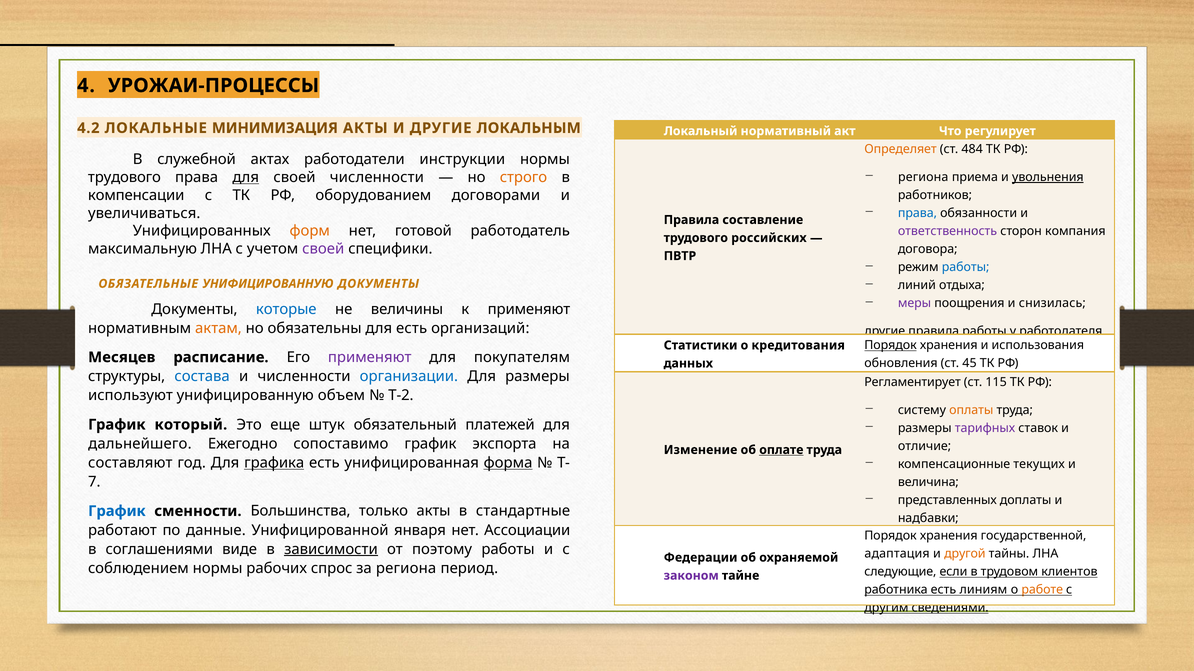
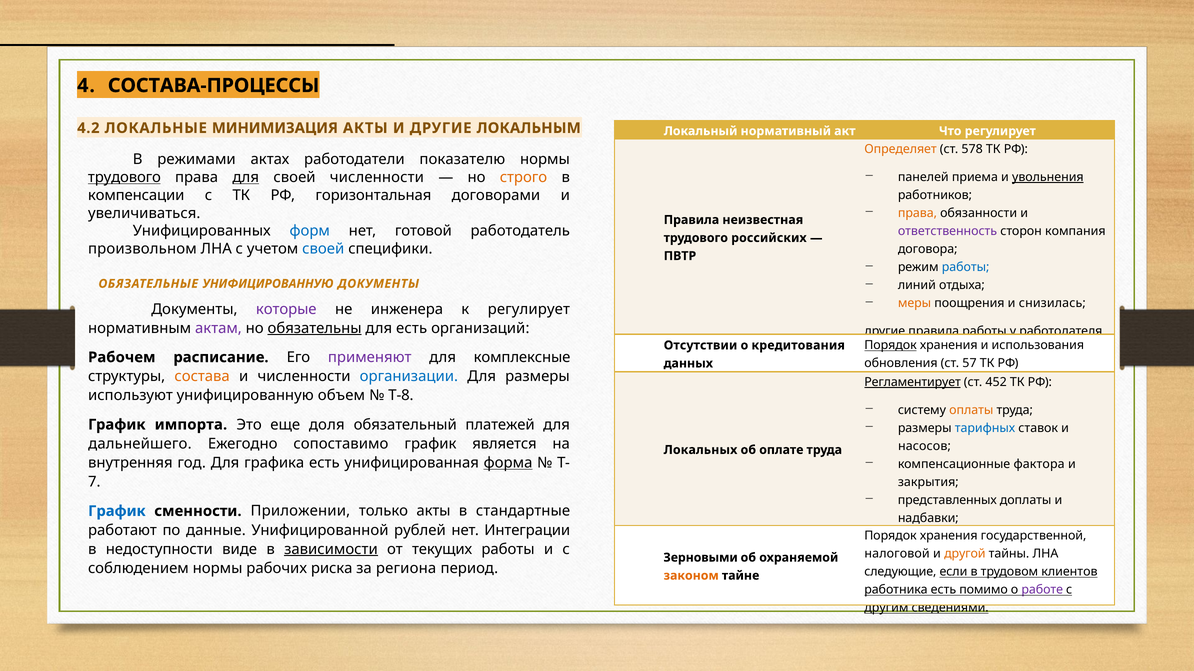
УРОЖАИ-ПРОЦЕССЫ: УРОЖАИ-ПРОЦЕССЫ -> СОСТАВА-ПРОЦЕССЫ
484: 484 -> 578
служебной: служебной -> режимами
инструкции: инструкции -> показателю
региона at (923, 177): региона -> панелей
трудового at (124, 178) underline: none -> present
оборудованием: оборудованием -> горизонтальная
права at (917, 213) colour: blue -> orange
составление: составление -> неизвестная
форм colour: orange -> blue
максимальную: максимальную -> произвольном
своей at (323, 249) colour: purple -> blue
меры colour: purple -> orange
которые colour: blue -> purple
величины: величины -> инженера
к применяют: применяют -> регулирует
актам colour: orange -> purple
обязательны underline: none -> present
Статистики: Статистики -> Отсутствии
Месяцев: Месяцев -> Рабочем
покупателям: покупателям -> комплексные
45: 45 -> 57
состава colour: blue -> orange
Регламентирует underline: none -> present
115: 115 -> 452
Т-2: Т-2 -> Т-8
тарифных colour: purple -> blue
который: который -> импорта
штук: штук -> доля
экспорта: экспорта -> является
отличие: отличие -> насосов
Изменение: Изменение -> Локальных
оплате underline: present -> none
текущих: текущих -> фактора
составляют: составляют -> внутренняя
графика underline: present -> none
величина: величина -> закрытия
Большинства: Большинства -> Приложении
января: января -> рублей
Ассоциации: Ассоциации -> Интеграции
соглашениями: соглашениями -> недоступности
поэтому: поэтому -> текущих
адаптация: адаптация -> налоговой
Федерации: Федерации -> Зерновыми
спрос: спрос -> риска
законом colour: purple -> orange
линиям: линиям -> помимо
работе colour: orange -> purple
